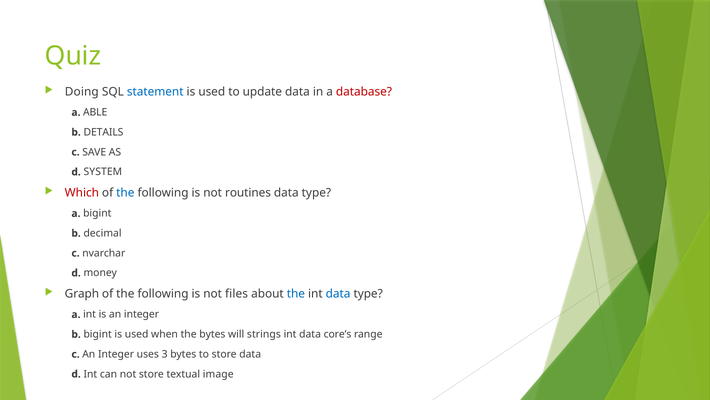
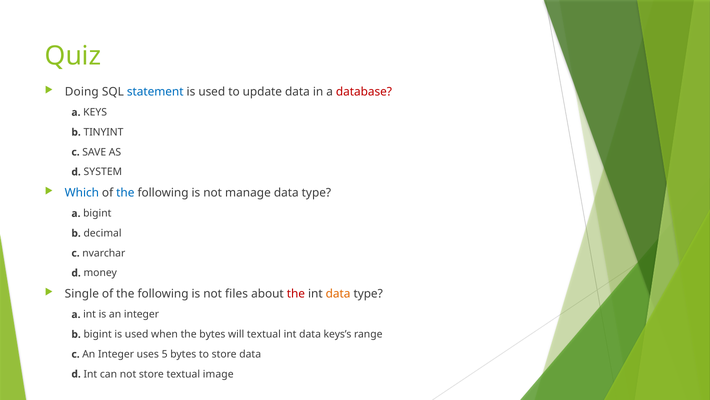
ABLE: ABLE -> KEYS
DETAILS: DETAILS -> TINYINT
Which colour: red -> blue
routines: routines -> manage
Graph: Graph -> Single
the at (296, 293) colour: blue -> red
data at (338, 293) colour: blue -> orange
will strings: strings -> textual
core’s: core’s -> keys’s
3: 3 -> 5
